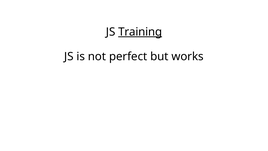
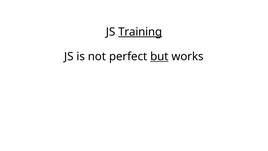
but underline: none -> present
